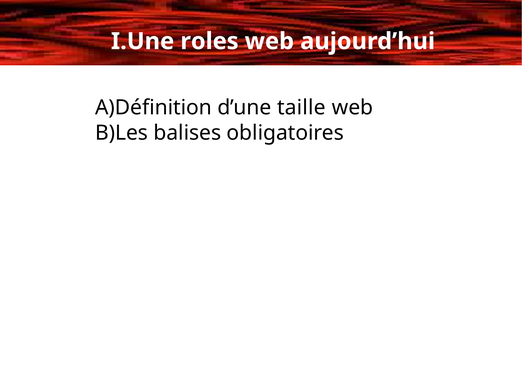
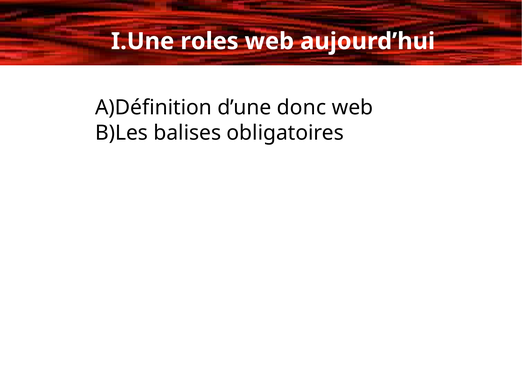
taille: taille -> donc
